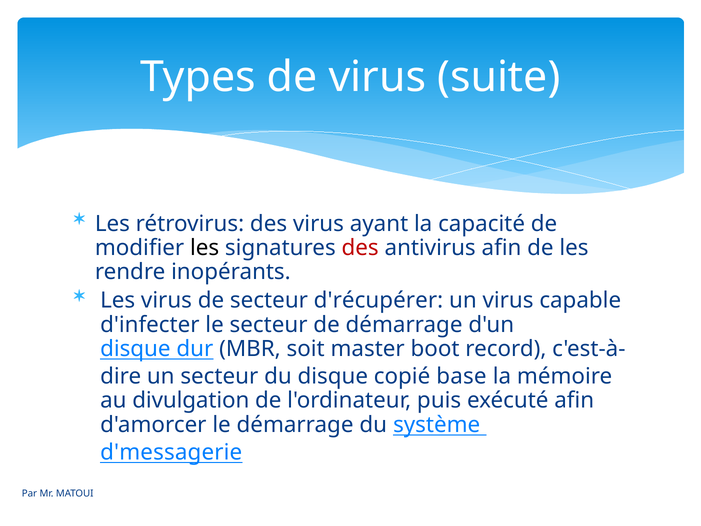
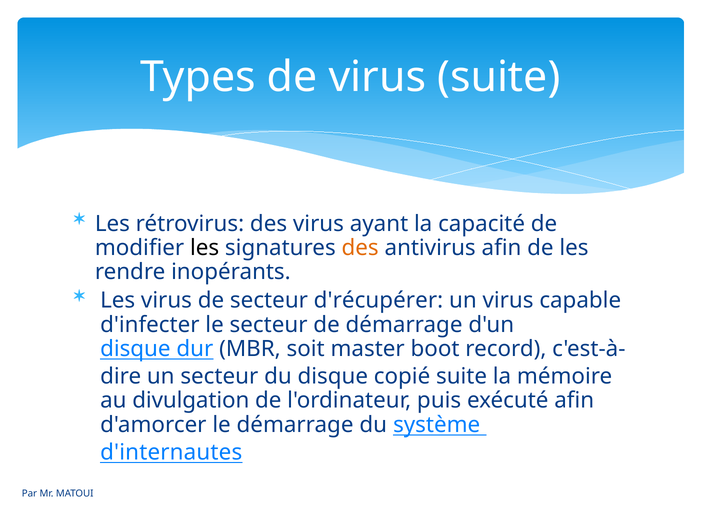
des at (360, 248) colour: red -> orange
copié base: base -> suite
d'messagerie: d'messagerie -> d'internautes
